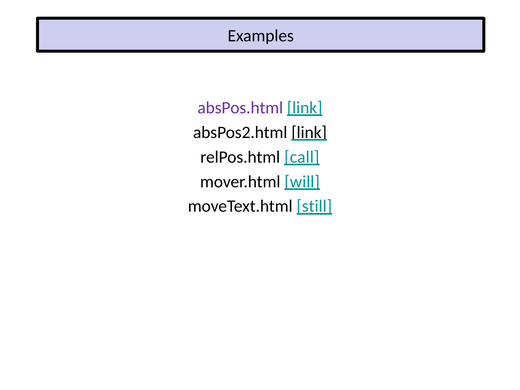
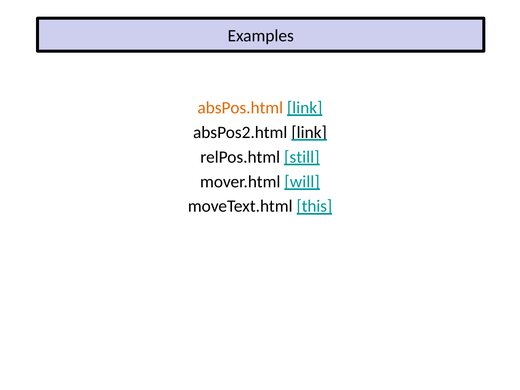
absPos.html colour: purple -> orange
call: call -> still
still: still -> this
